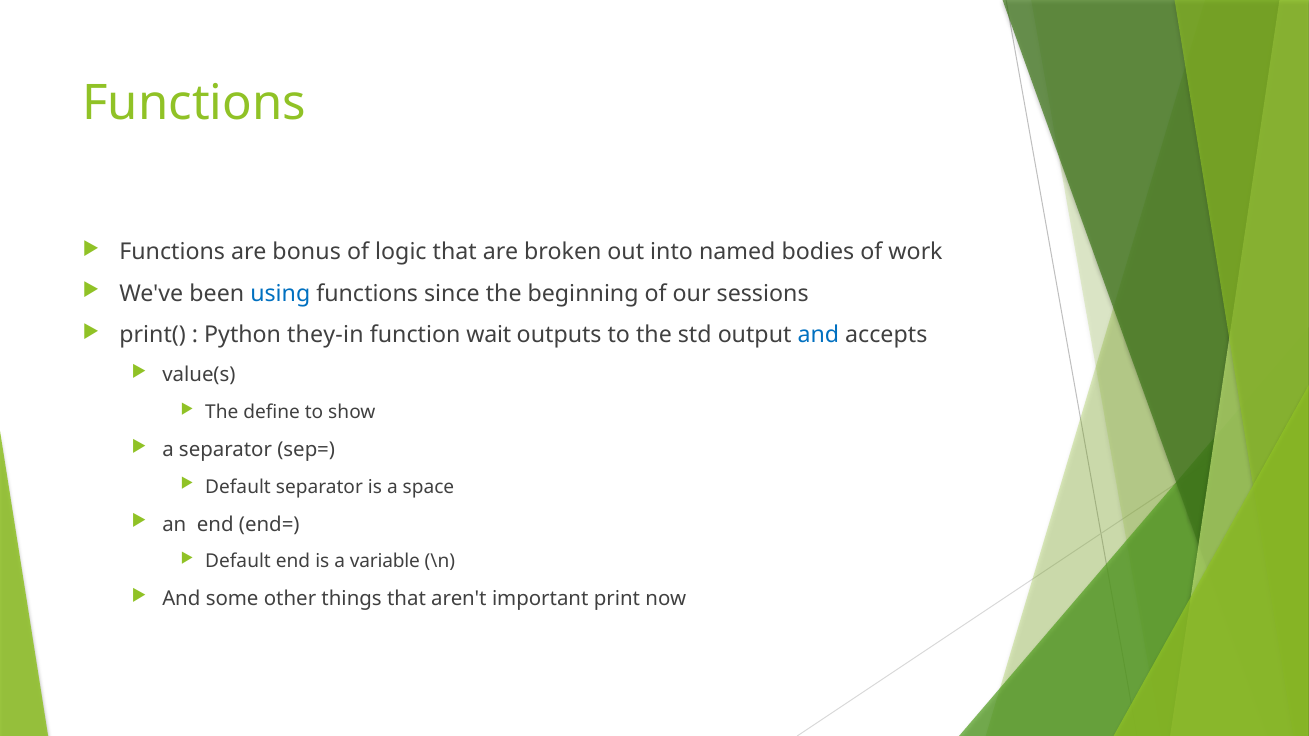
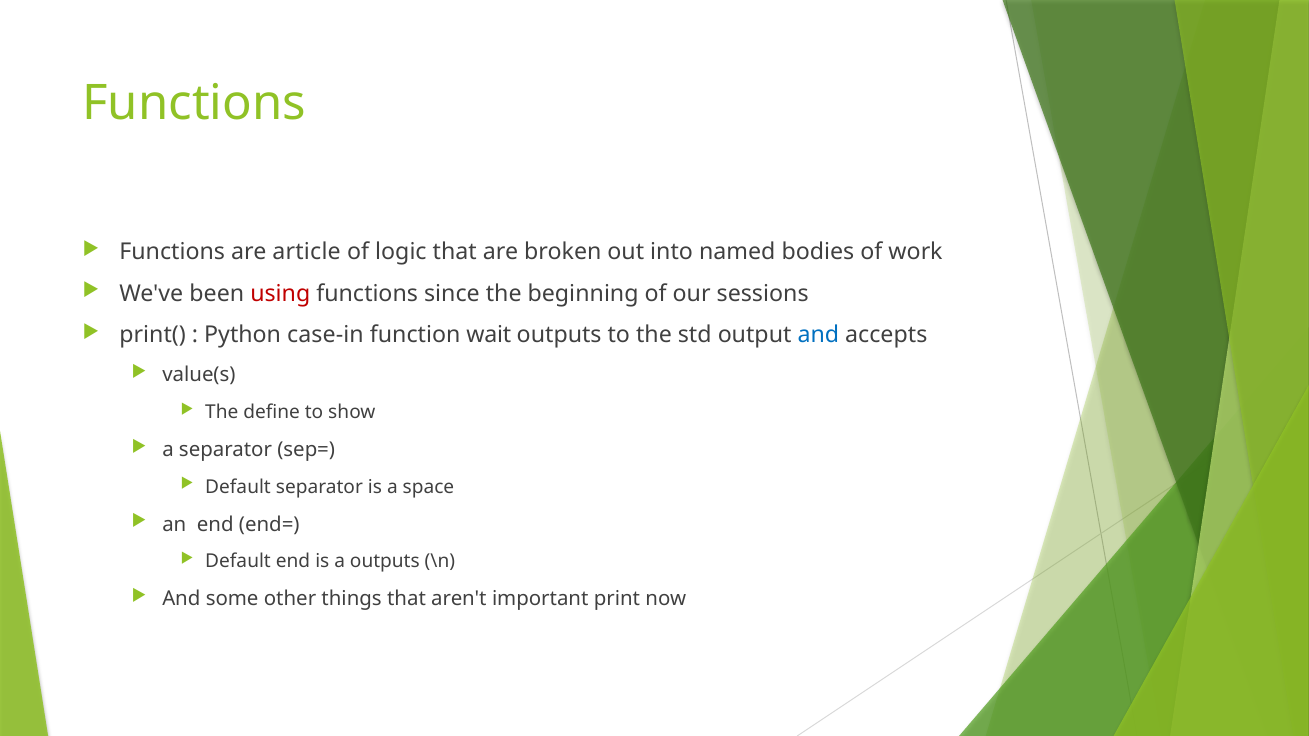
bonus: bonus -> article
using colour: blue -> red
they-in: they-in -> case-in
a variable: variable -> outputs
